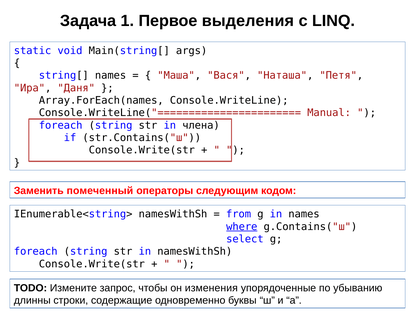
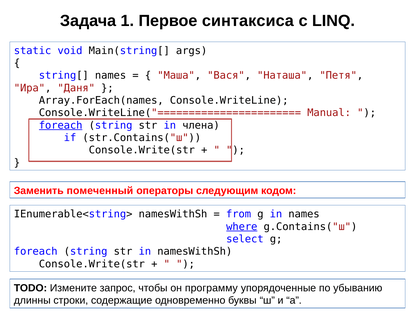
выделения: выделения -> синтаксиса
foreach at (61, 125) underline: none -> present
изменения: изменения -> программу
